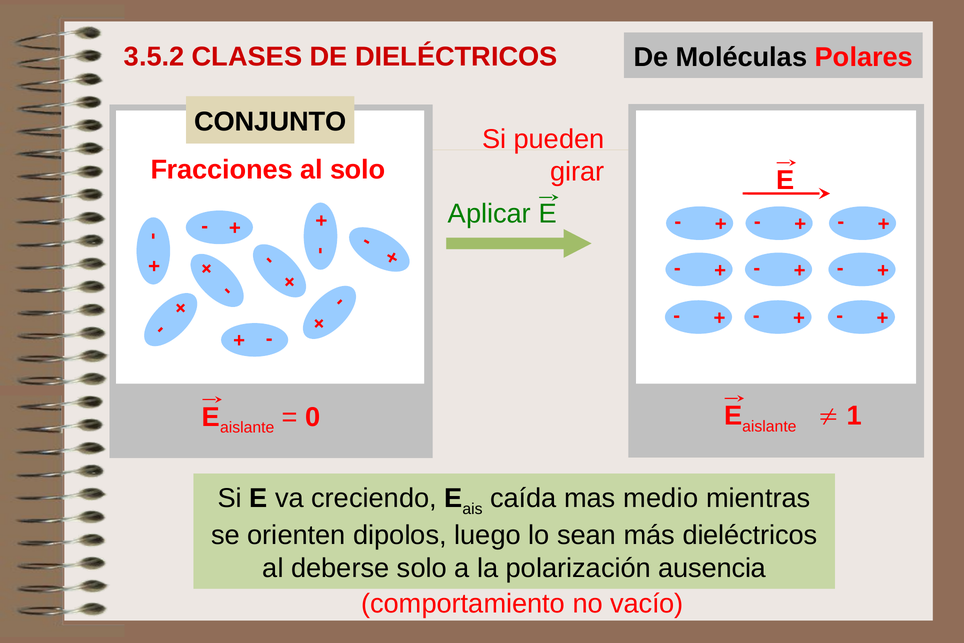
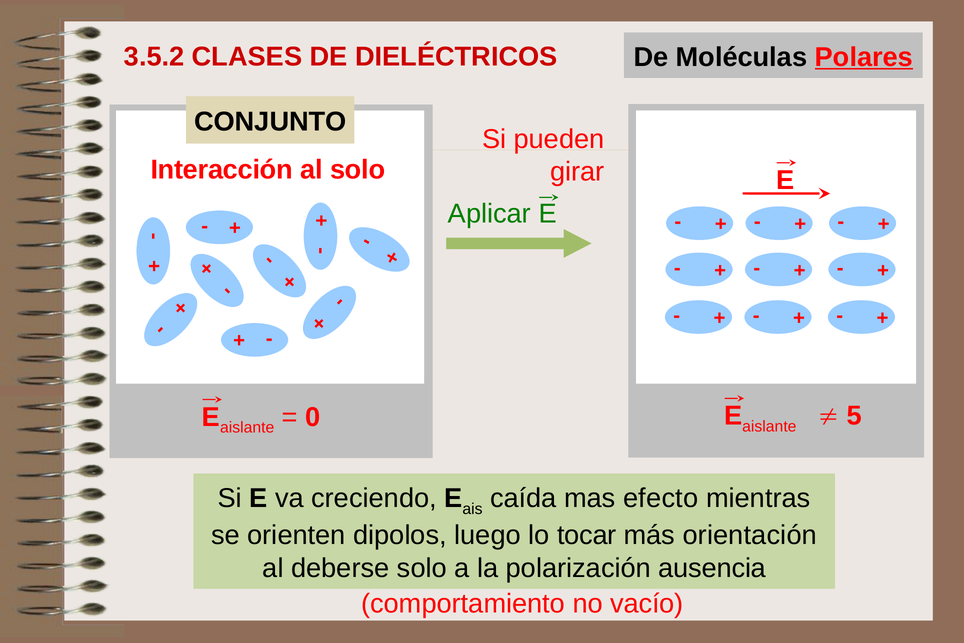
Polares underline: none -> present
Fracciones: Fracciones -> Interacción
1: 1 -> 5
medio: medio -> efecto
sean: sean -> tocar
más dieléctricos: dieléctricos -> orientación
